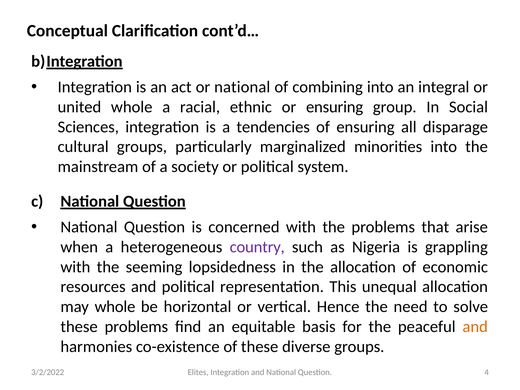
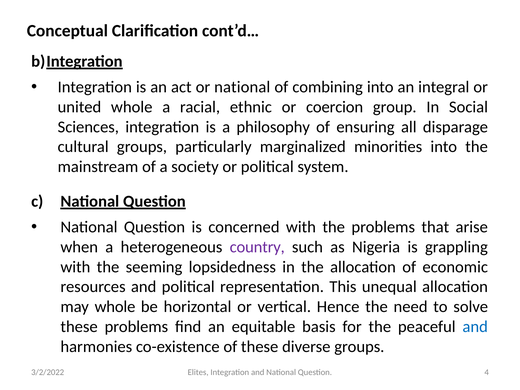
or ensuring: ensuring -> coercion
tendencies: tendencies -> philosophy
and at (475, 327) colour: orange -> blue
